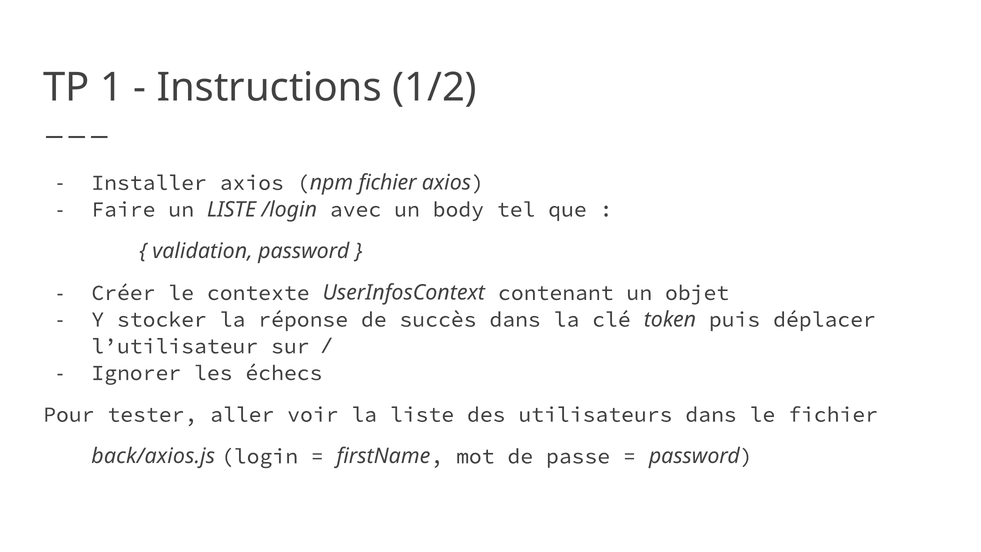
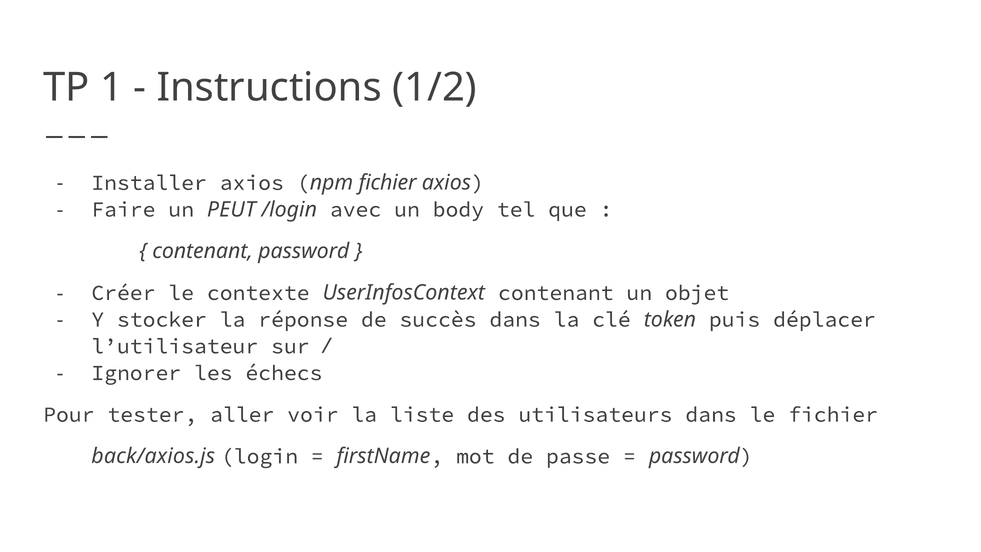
un LISTE: LISTE -> PEUT
validation at (202, 251): validation -> contenant
